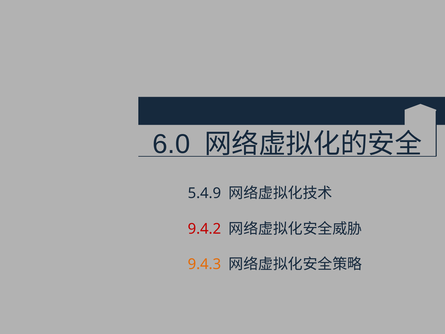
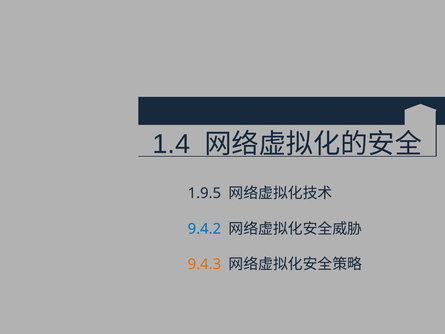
6.0: 6.0 -> 1.4
5.4.9: 5.4.9 -> 1.9.5
9.4.2 colour: red -> blue
